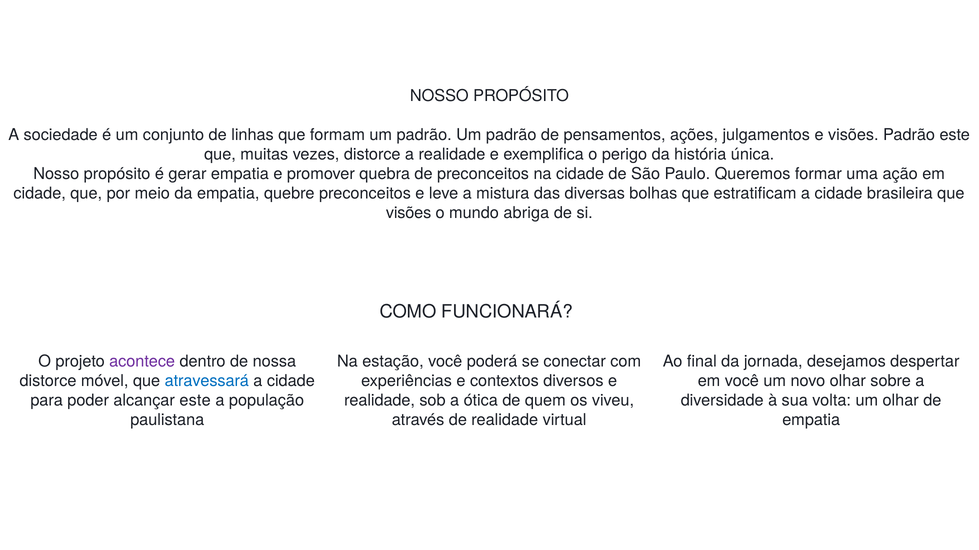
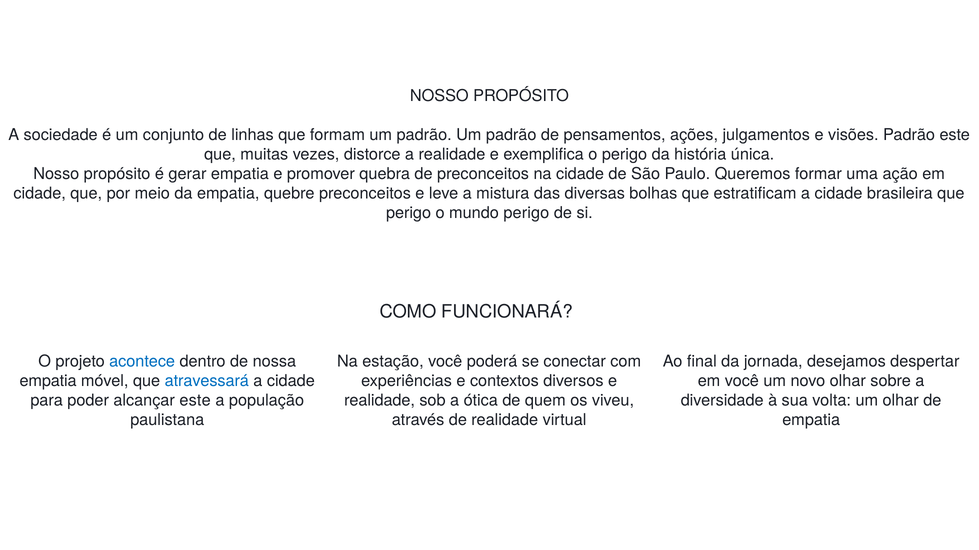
visões at (409, 213): visões -> perigo
mundo abriga: abriga -> perigo
acontece colour: purple -> blue
distorce at (48, 381): distorce -> empatia
